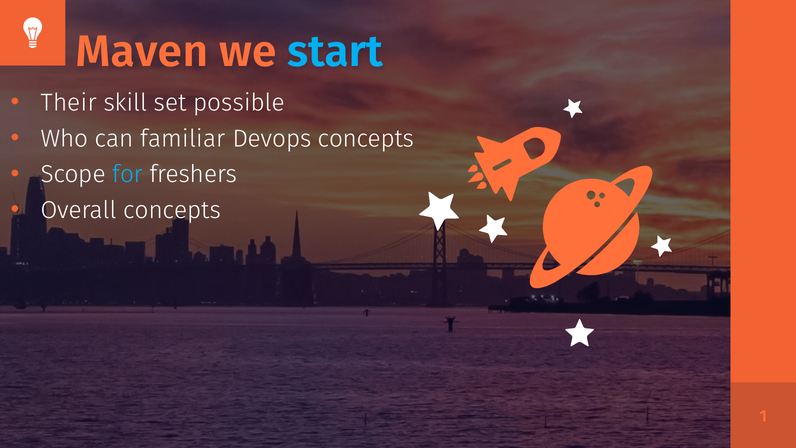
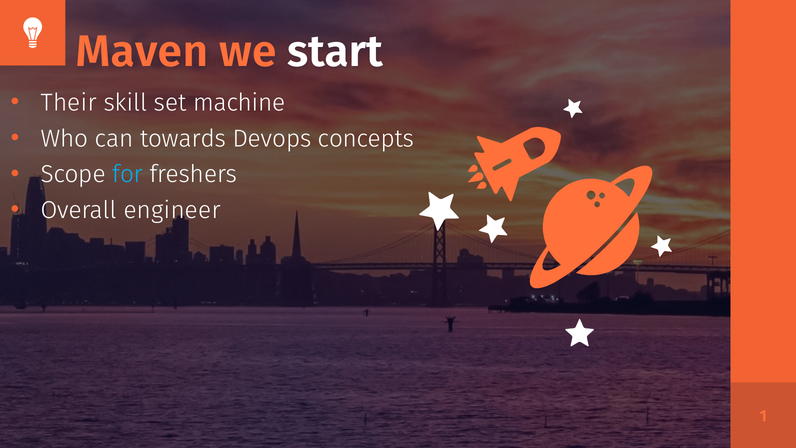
start colour: light blue -> white
possible: possible -> machine
familiar: familiar -> towards
Overall concepts: concepts -> engineer
